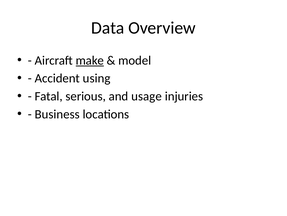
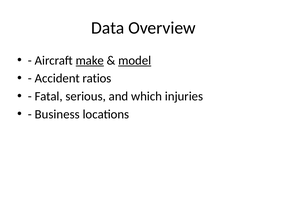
model underline: none -> present
using: using -> ratios
usage: usage -> which
